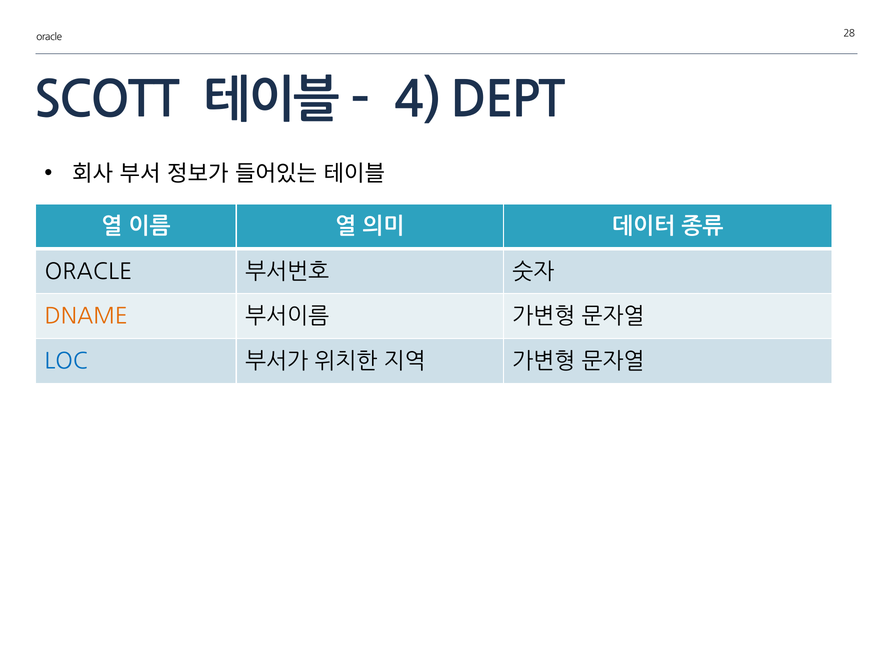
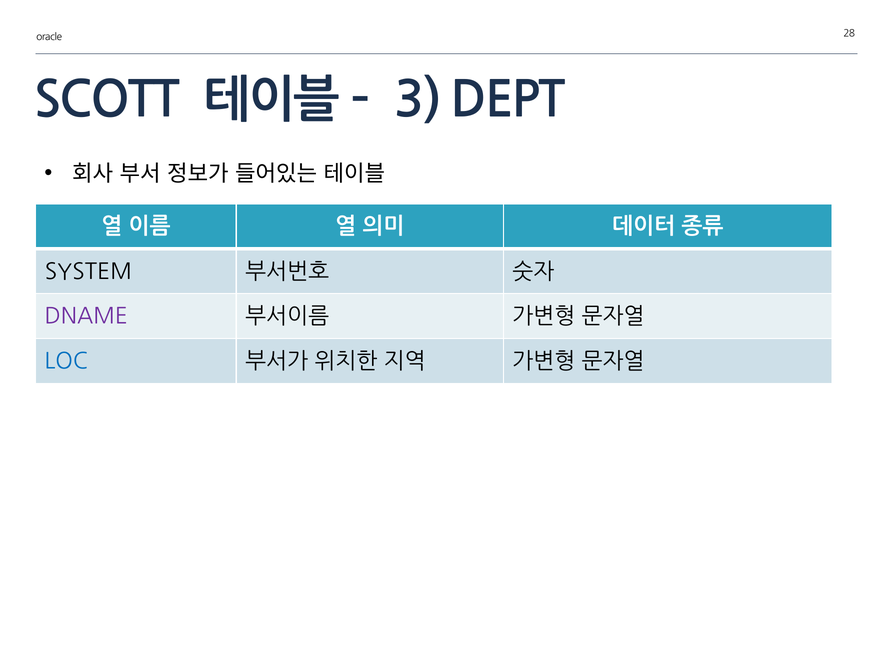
4: 4 -> 3
ORACLE at (88, 271): ORACLE -> SYSTEM
DNAME colour: orange -> purple
